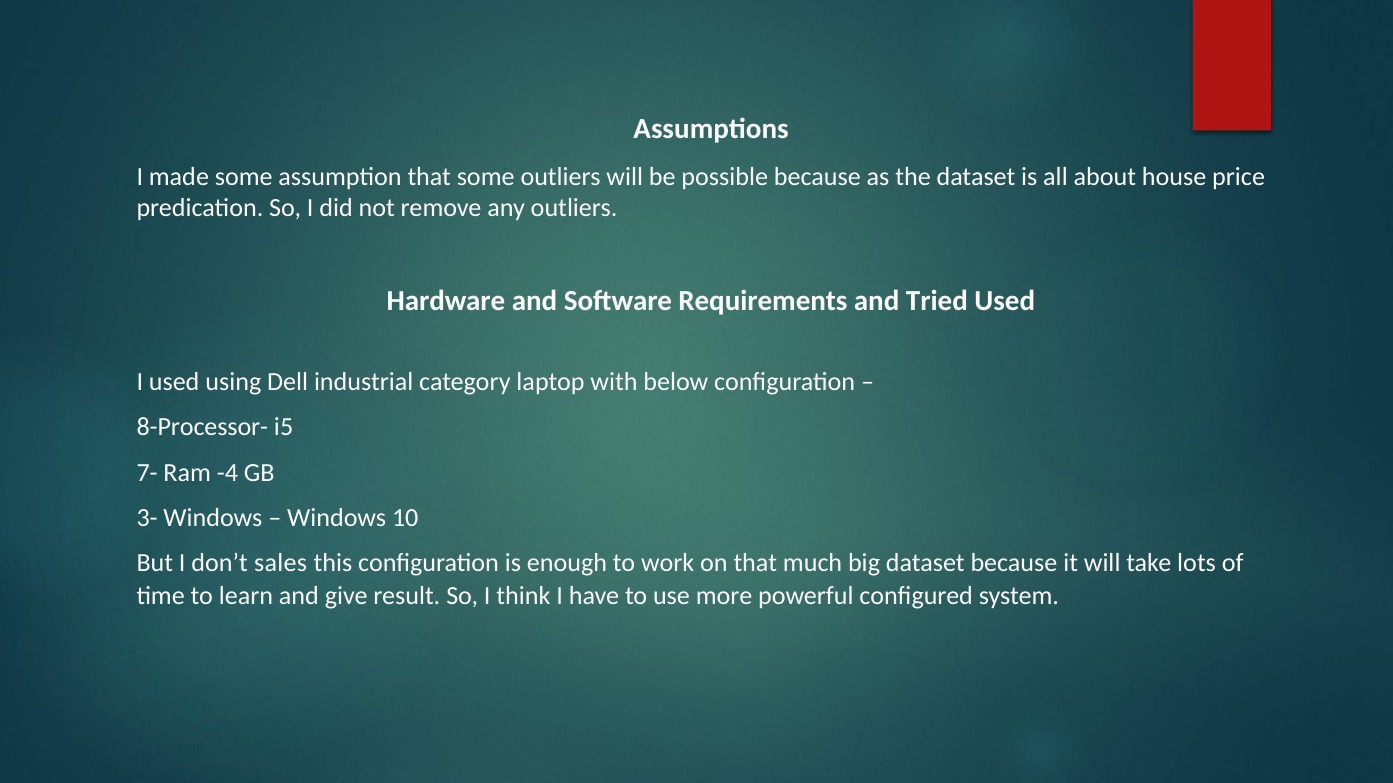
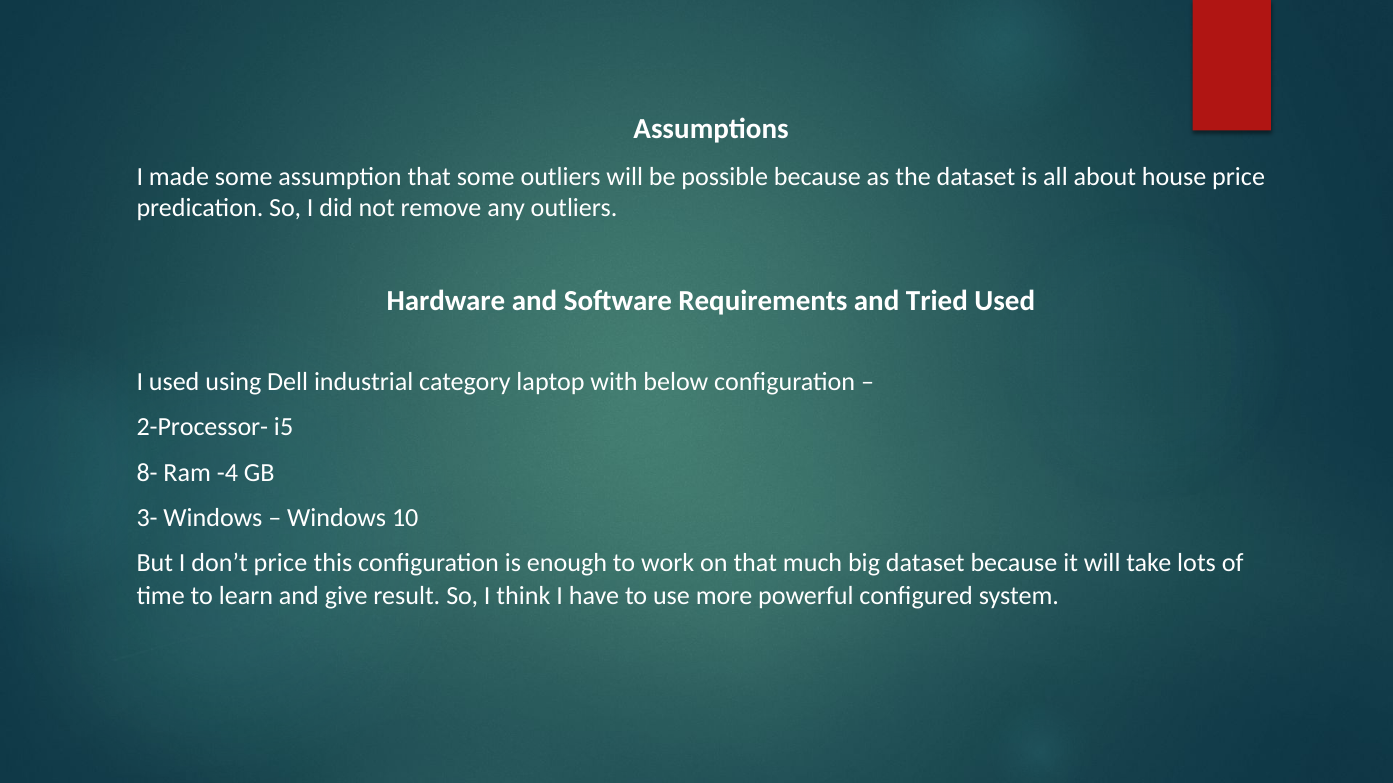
8-Processor-: 8-Processor- -> 2-Processor-
7-: 7- -> 8-
don’t sales: sales -> price
